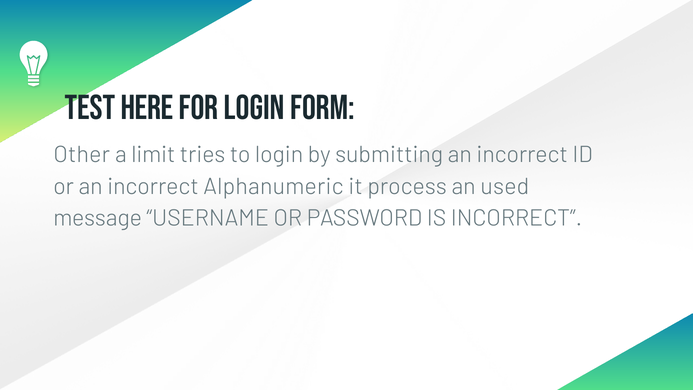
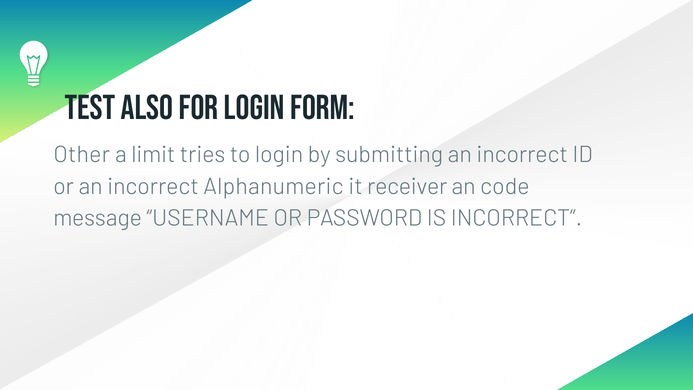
here: here -> also
process: process -> receiver
used: used -> code
